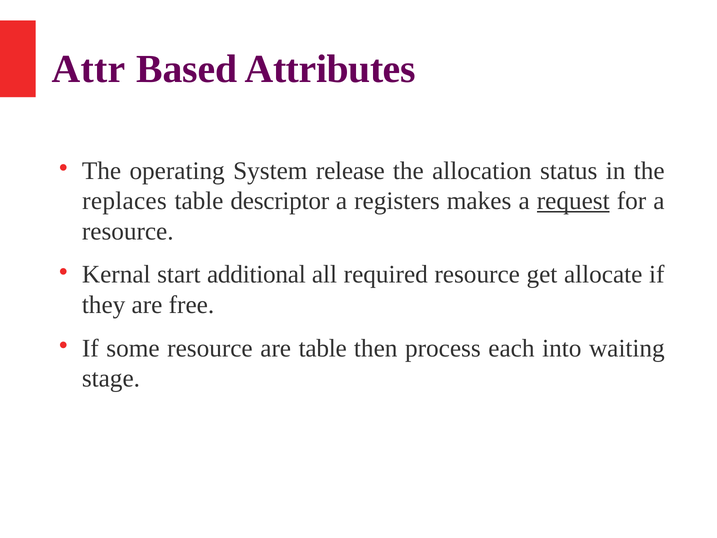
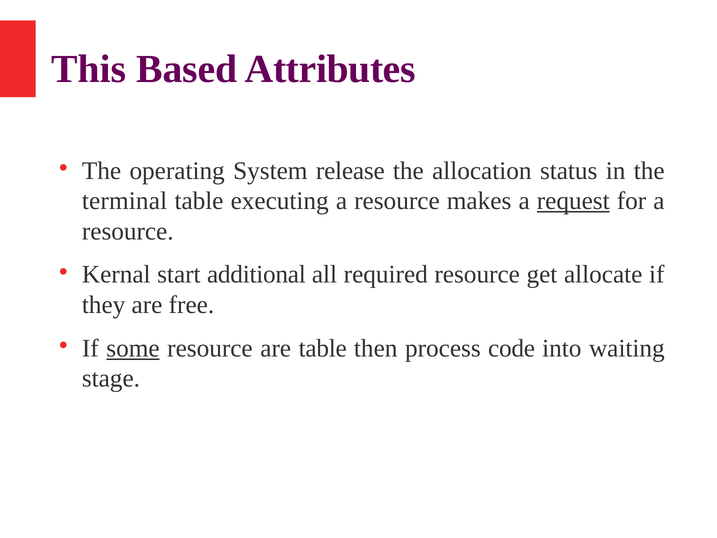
Attr: Attr -> This
replaces: replaces -> terminal
descriptor: descriptor -> executing
registers at (397, 201): registers -> resource
some underline: none -> present
each: each -> code
